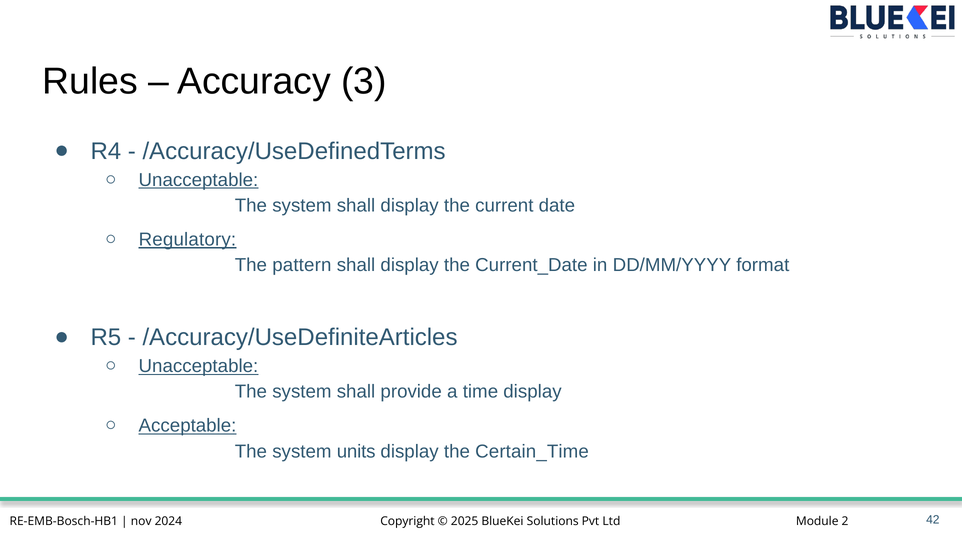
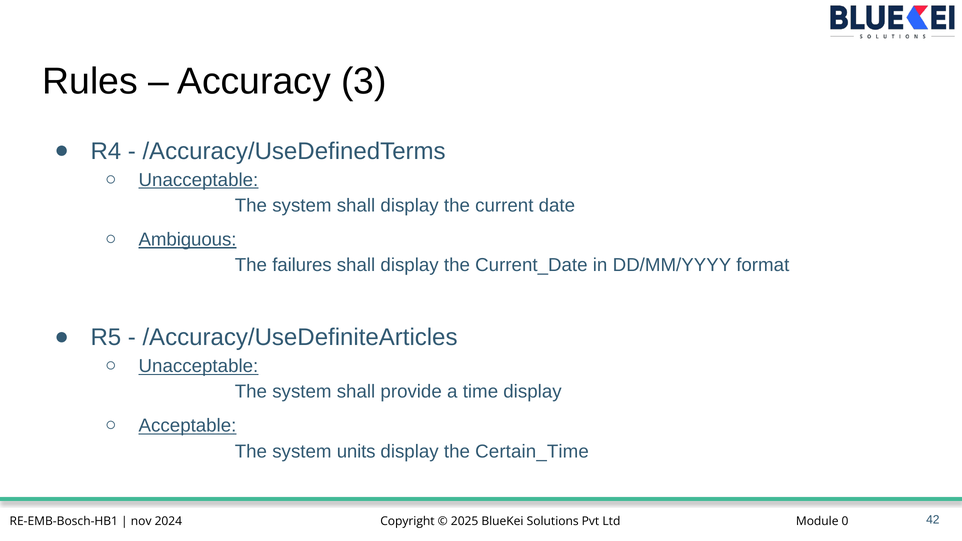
Regulatory: Regulatory -> Ambiguous
pattern: pattern -> failures
2: 2 -> 0
